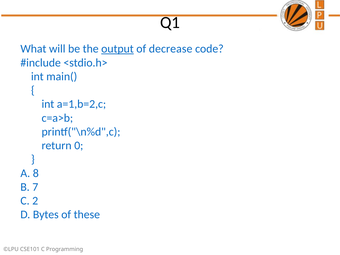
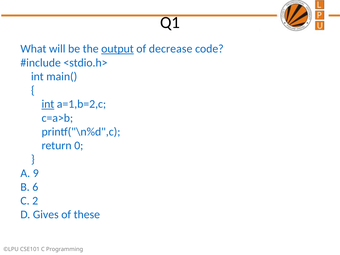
int at (48, 104) underline: none -> present
8: 8 -> 9
7: 7 -> 6
Bytes: Bytes -> Gives
